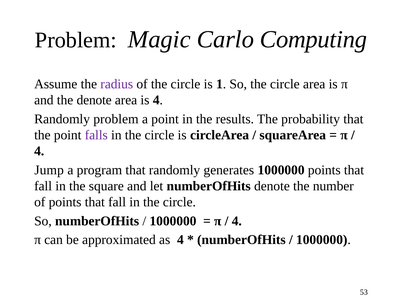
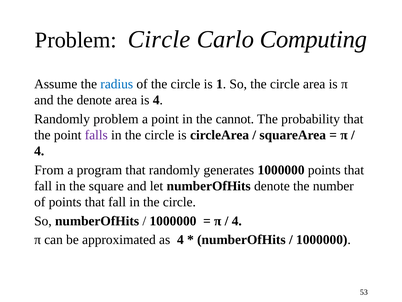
Problem Magic: Magic -> Circle
radius colour: purple -> blue
results: results -> cannot
Jump: Jump -> From
